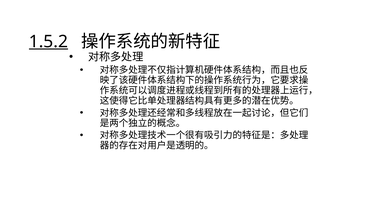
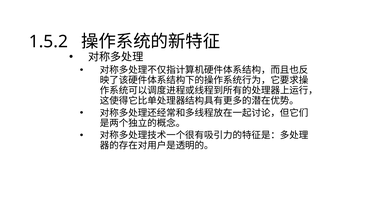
1.5.2 underline: present -> none
